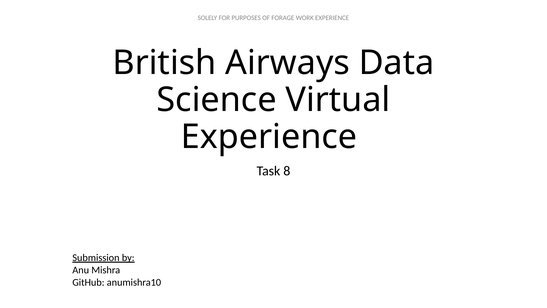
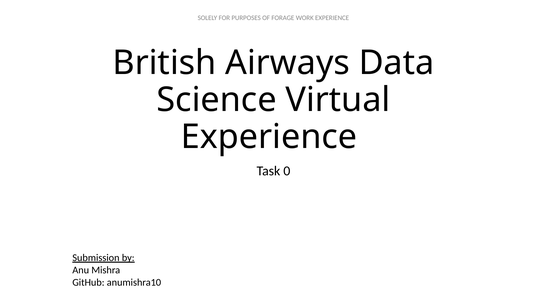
8: 8 -> 0
